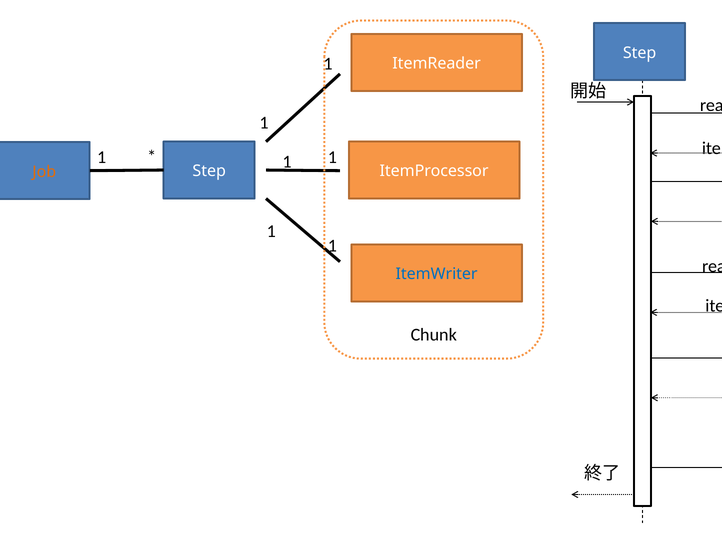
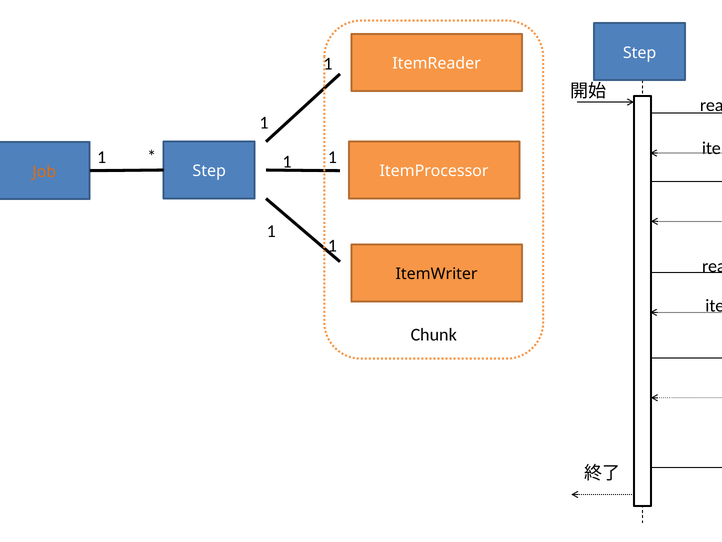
ItemWriter colour: blue -> black
